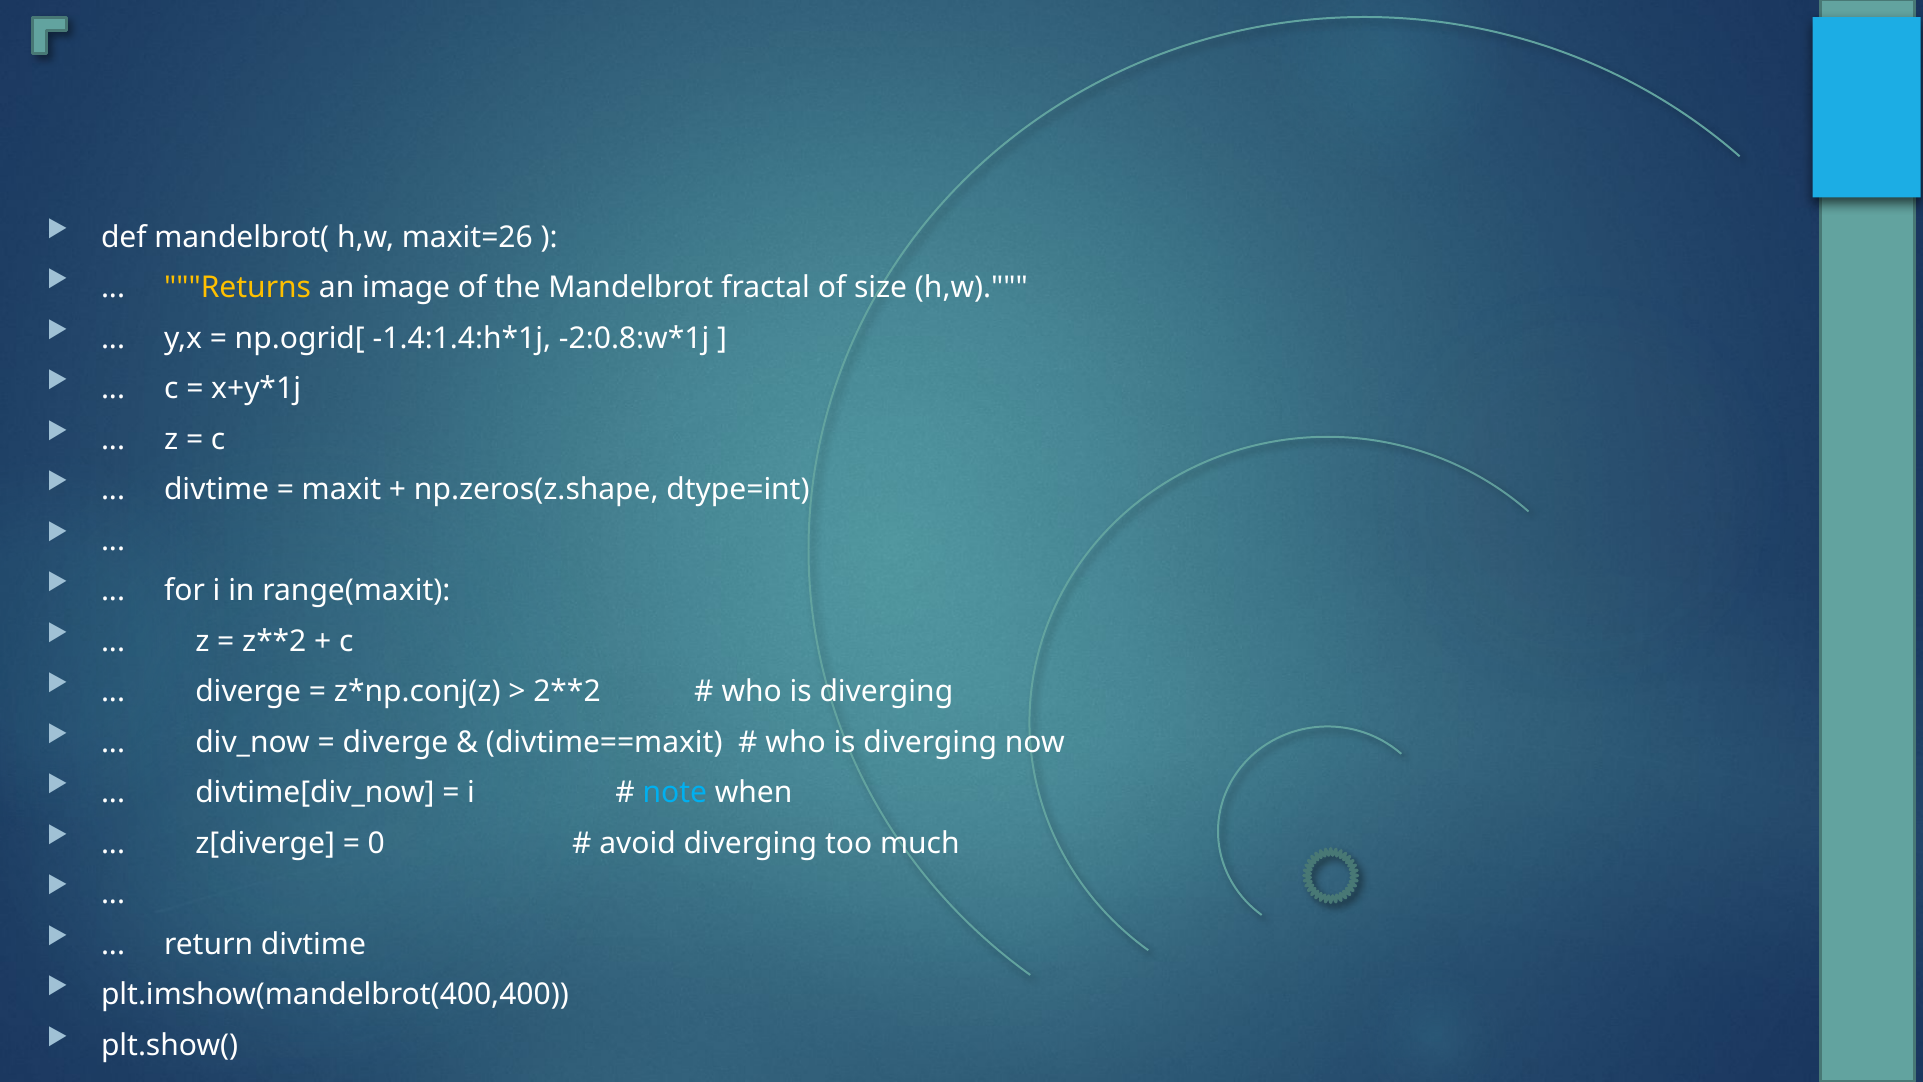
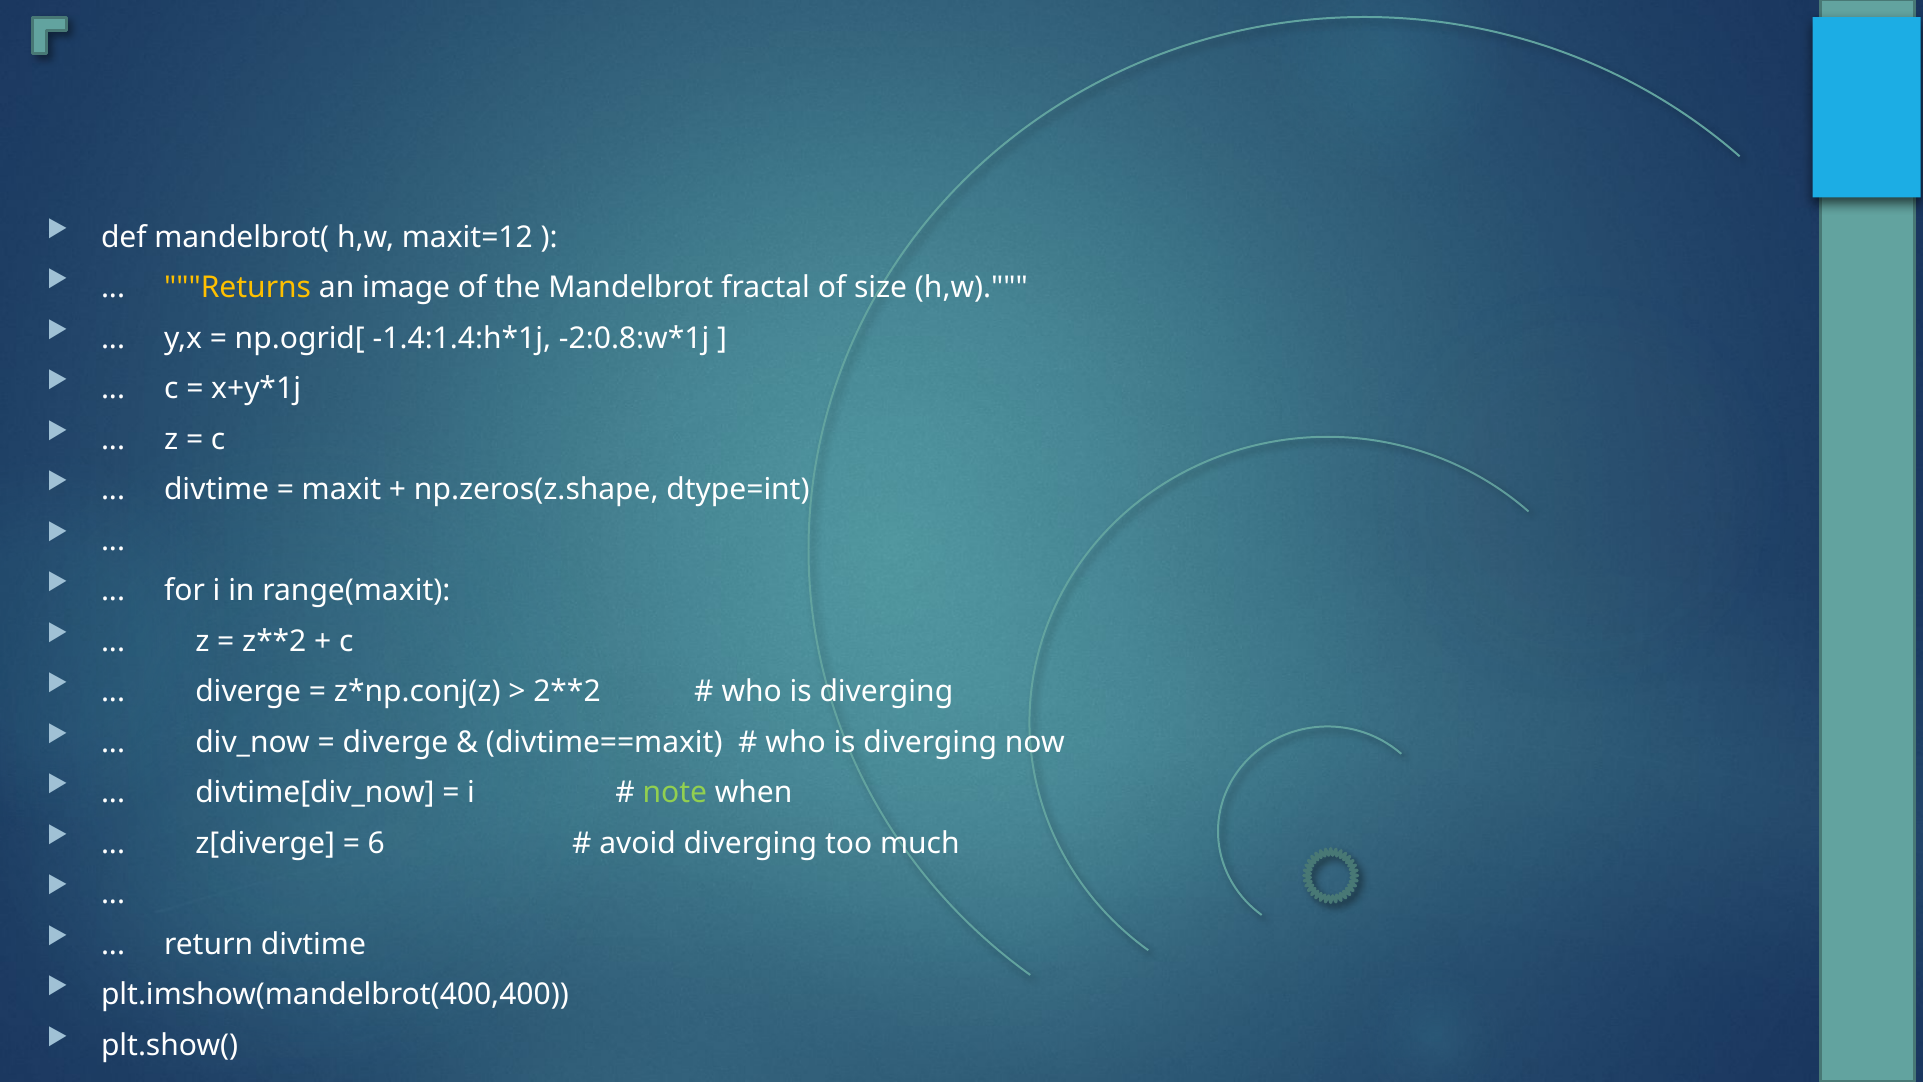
maxit=26: maxit=26 -> maxit=12
note colour: light blue -> light green
0: 0 -> 6
